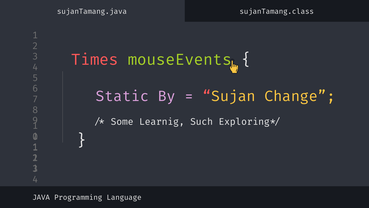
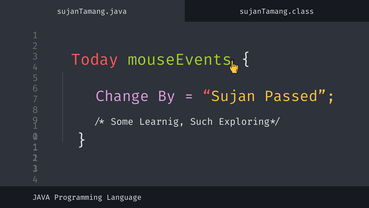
Times: Times -> Today
Static: Static -> Change
Change: Change -> Passed
